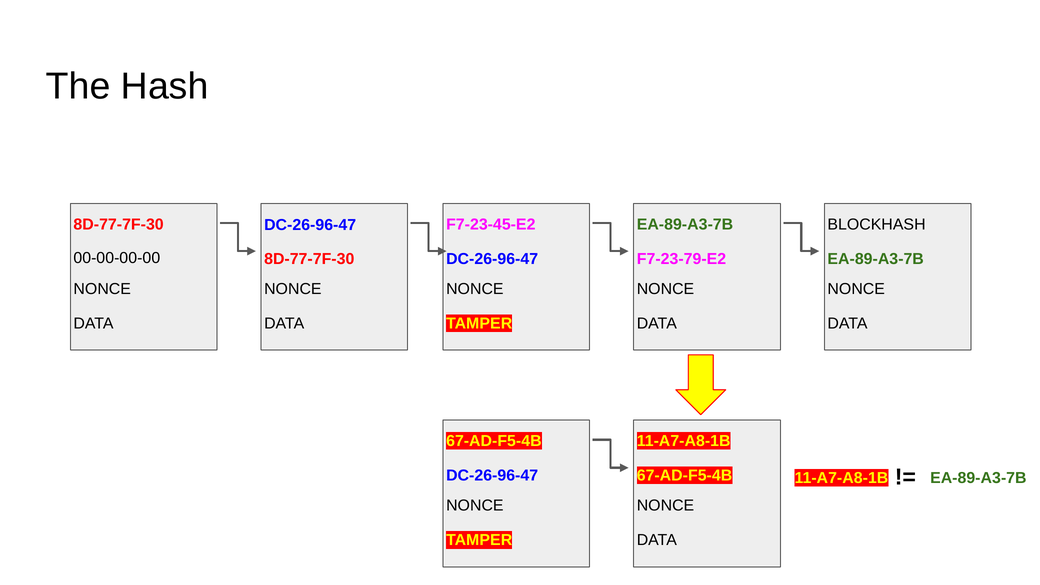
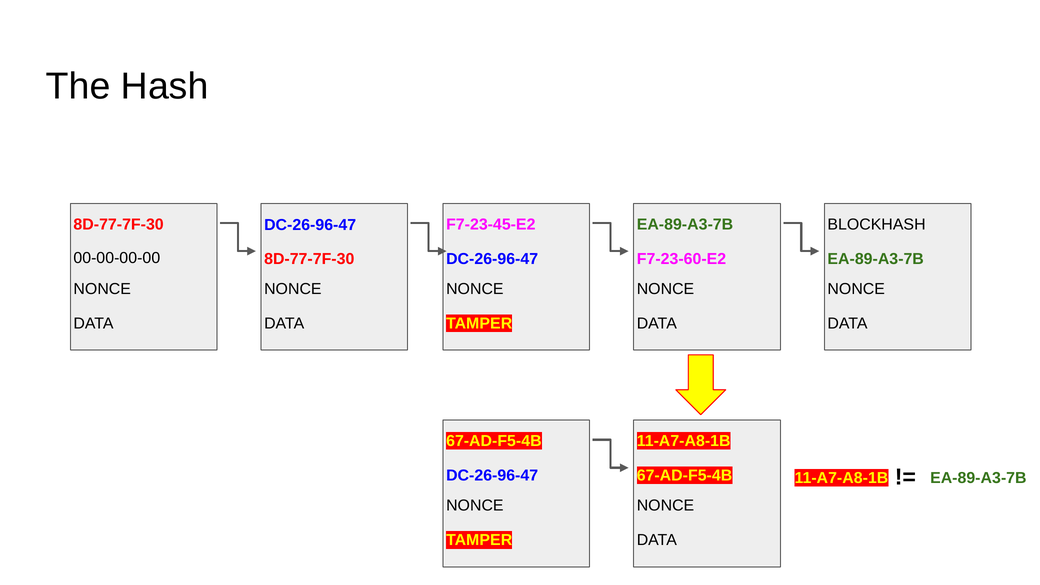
F7-23-79-E2: F7-23-79-E2 -> F7-23-60-E2
